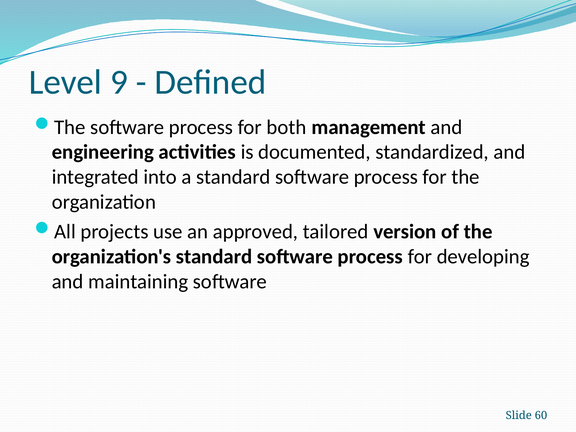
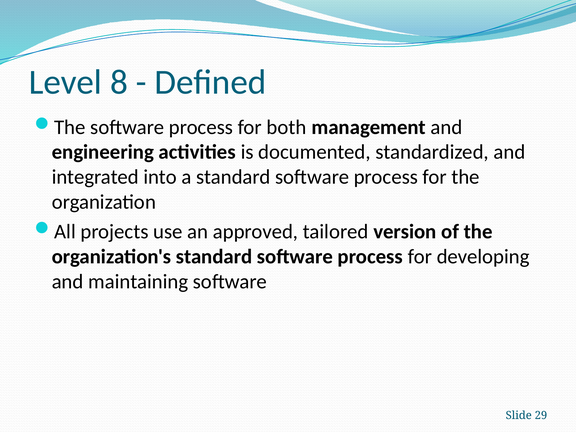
9: 9 -> 8
60: 60 -> 29
